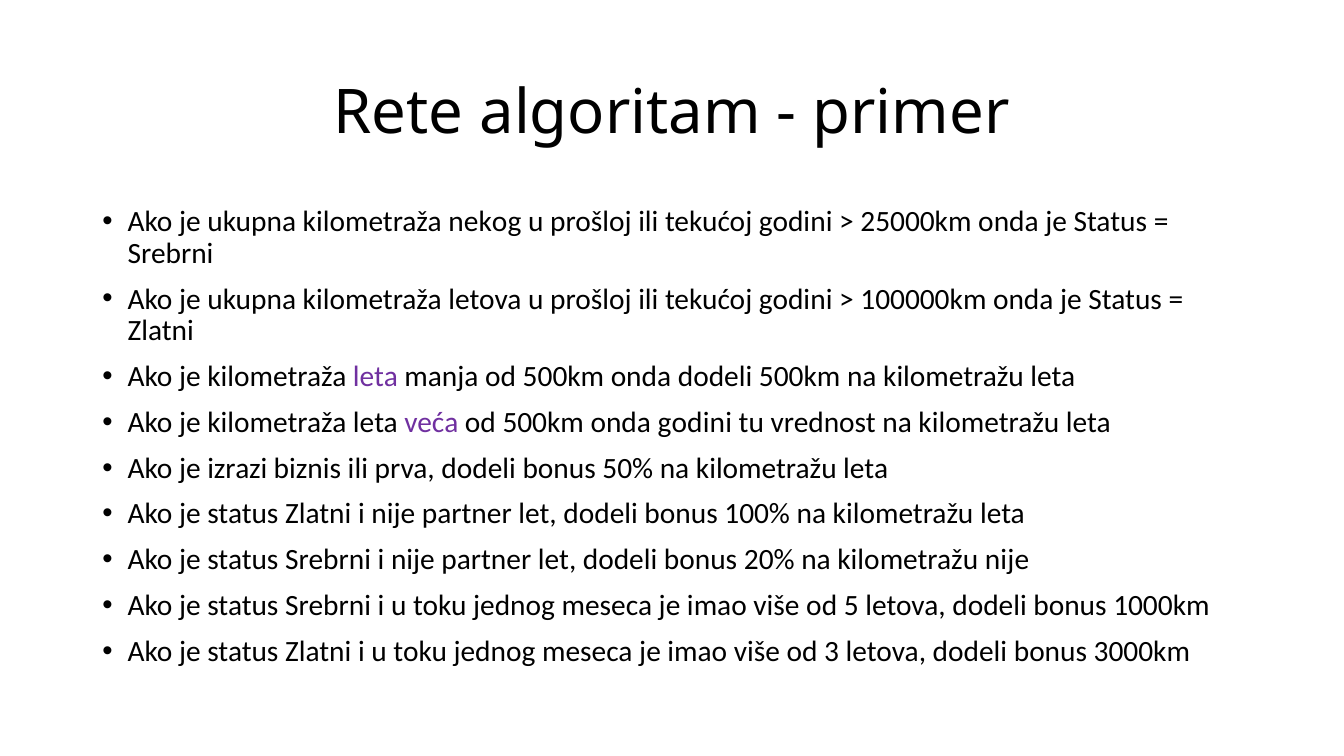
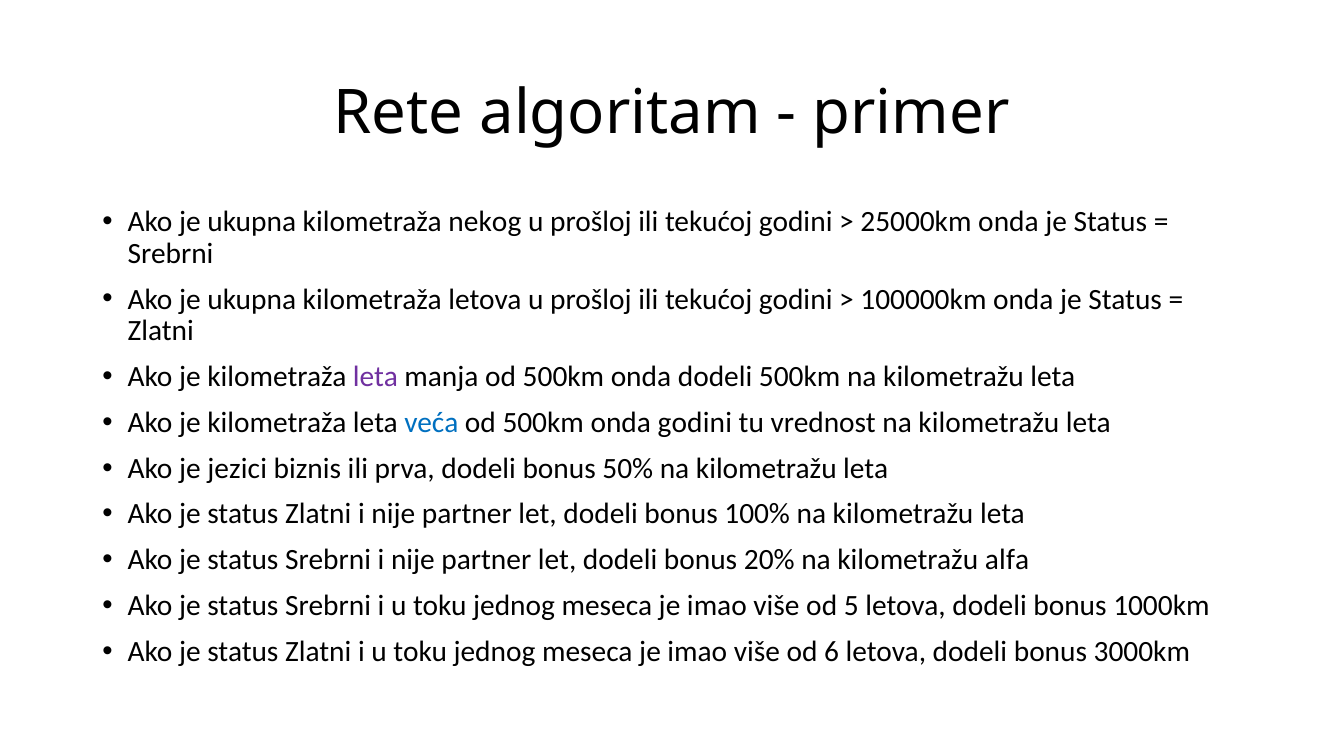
veća colour: purple -> blue
izrazi: izrazi -> jezici
kilometražu nije: nije -> alfa
3: 3 -> 6
